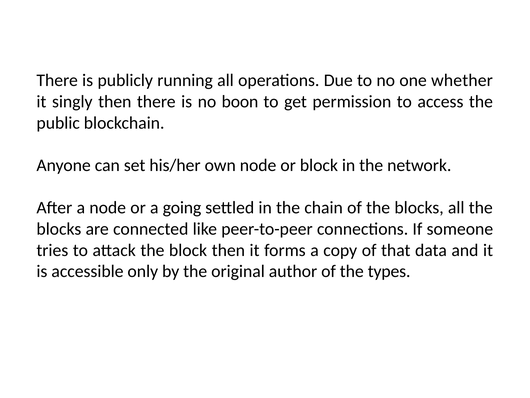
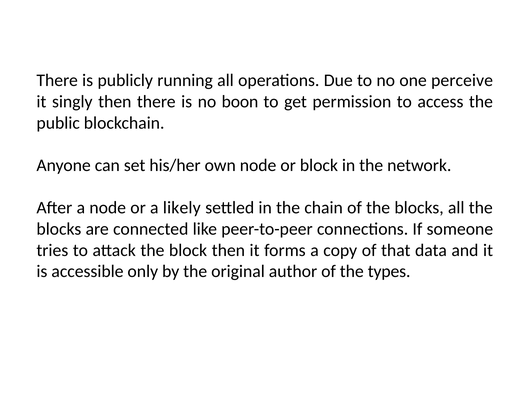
whether: whether -> perceive
going: going -> likely
